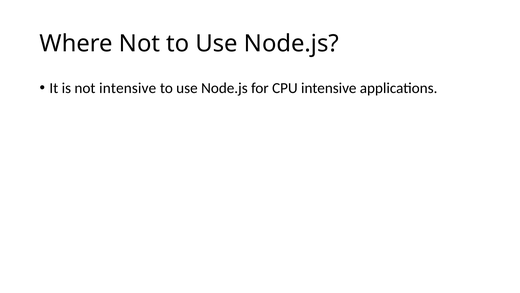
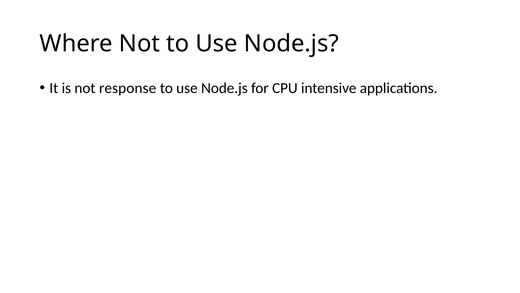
not intensive: intensive -> response
